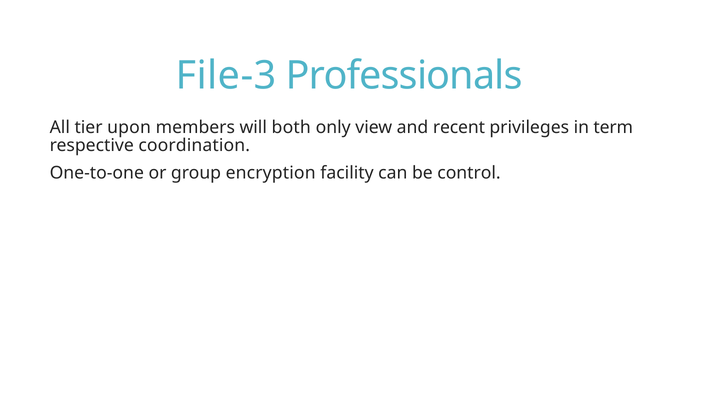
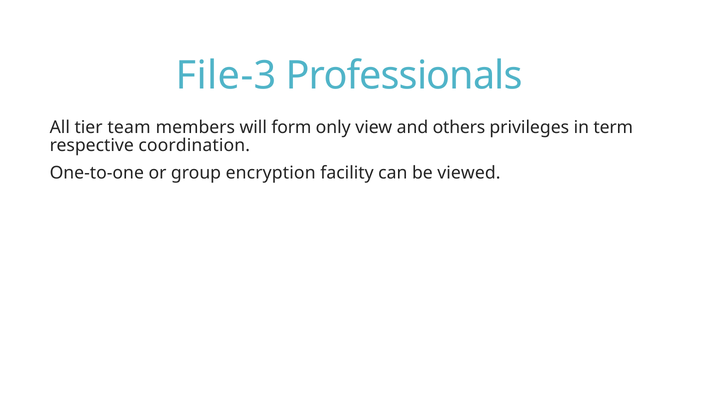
upon: upon -> team
both: both -> form
recent: recent -> others
control: control -> viewed
